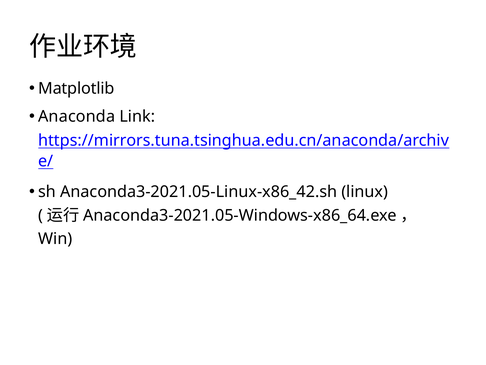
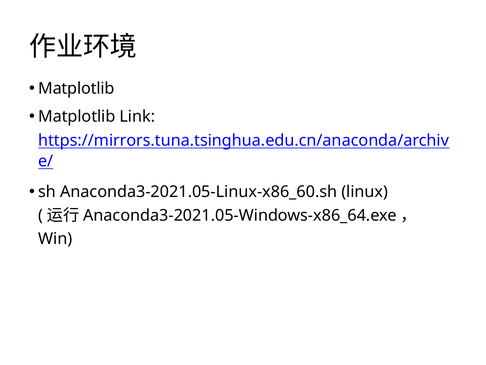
Anaconda at (77, 116): Anaconda -> Matplotlib
Anaconda3-2021.05-Linux-x86_42.sh: Anaconda3-2021.05-Linux-x86_42.sh -> Anaconda3-2021.05-Linux-x86_60.sh
